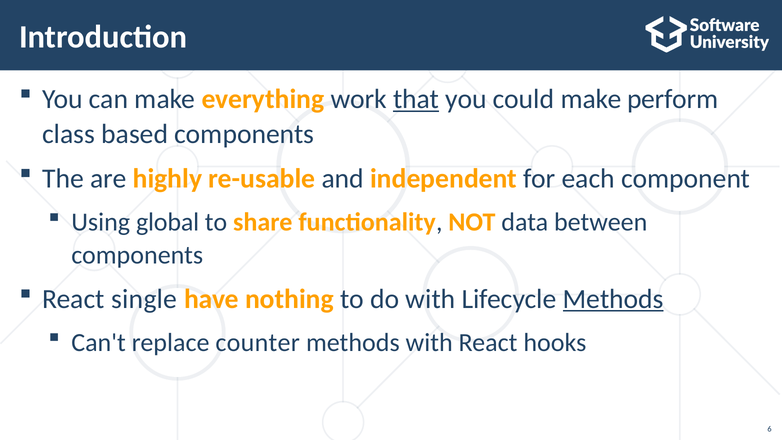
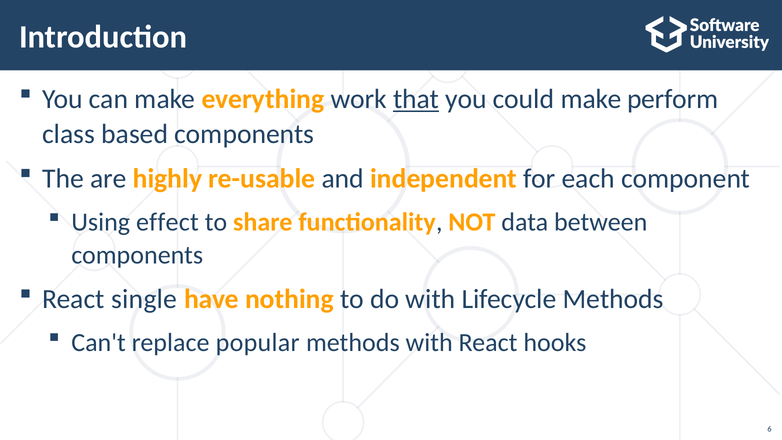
global: global -> effect
Methods at (613, 299) underline: present -> none
counter: counter -> popular
